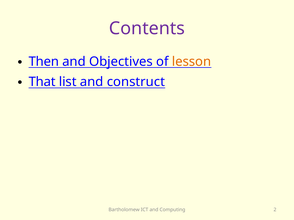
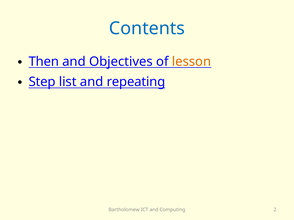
Contents colour: purple -> blue
That: That -> Step
construct: construct -> repeating
